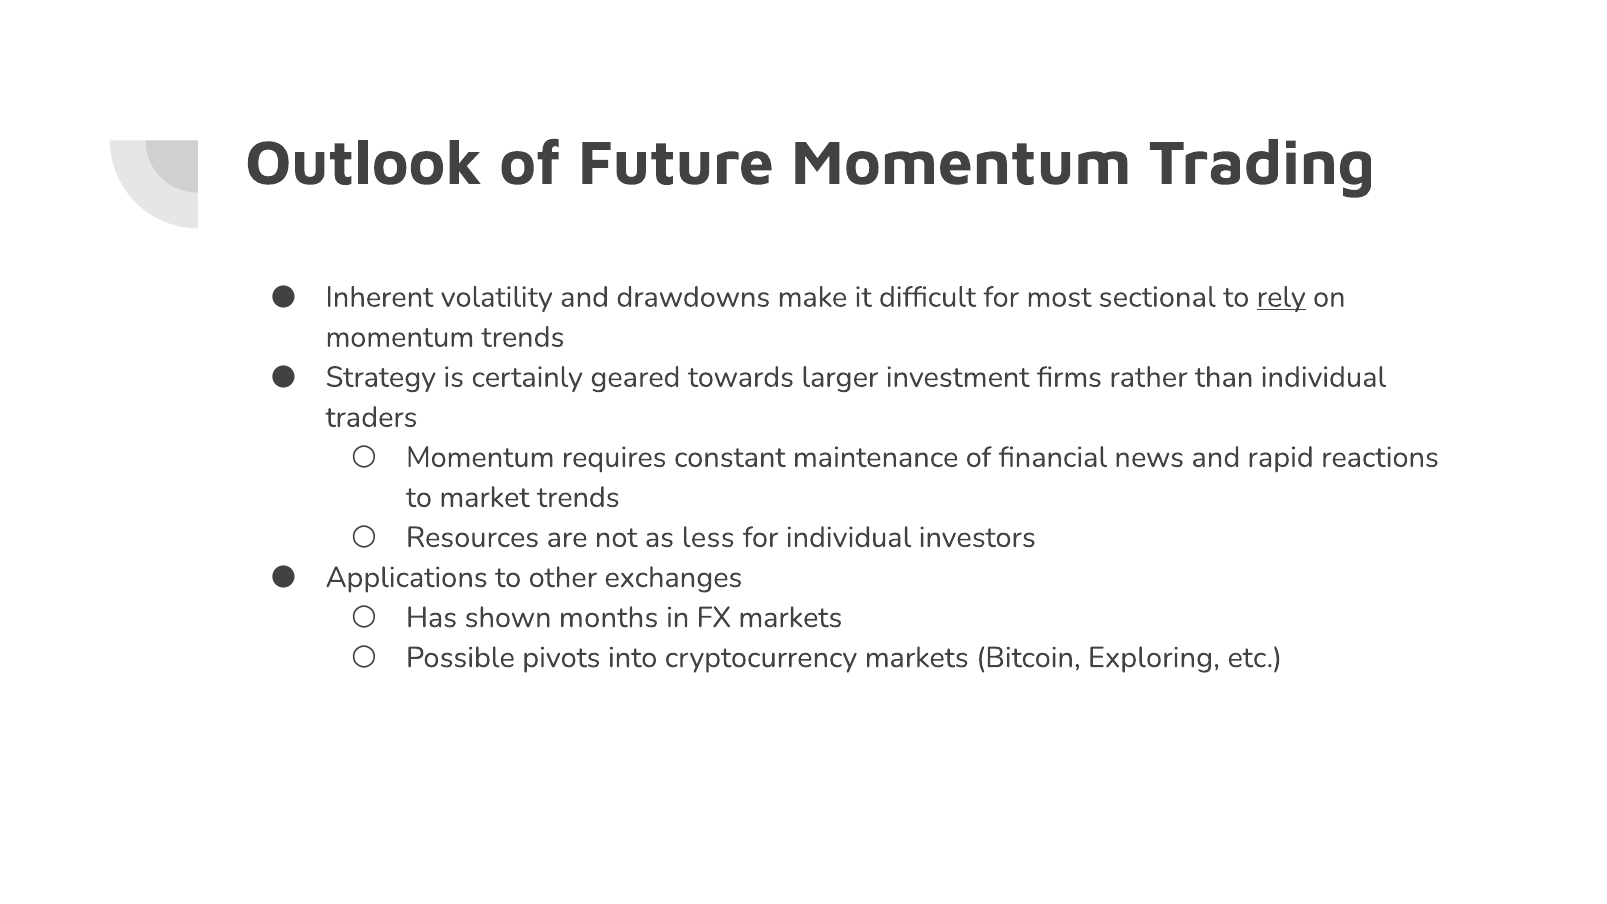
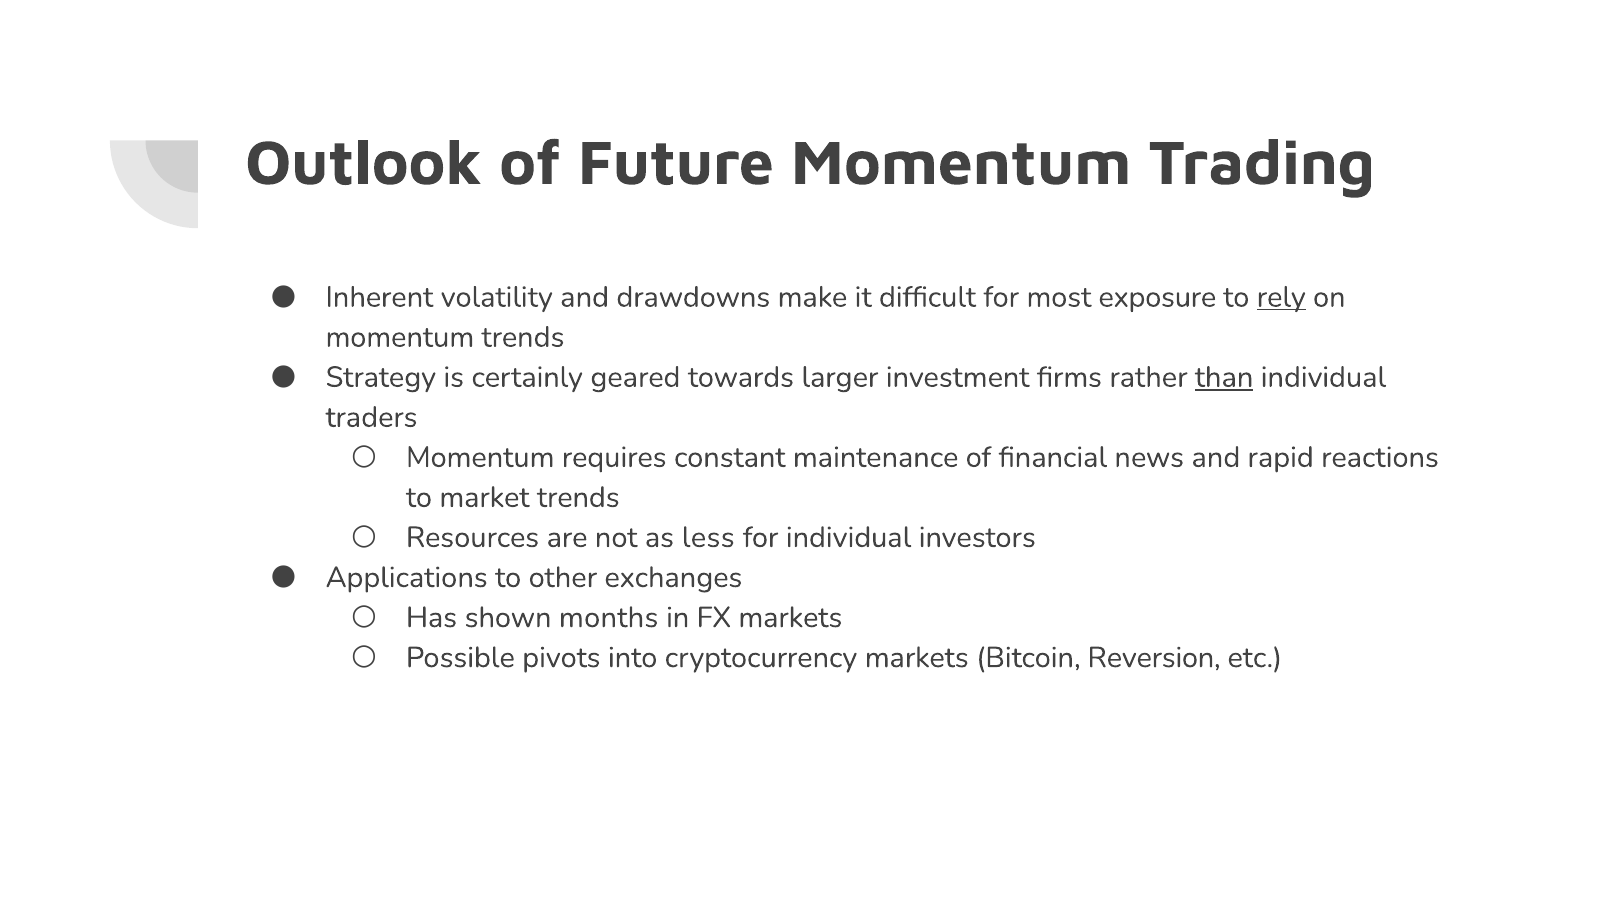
sectional: sectional -> exposure
than underline: none -> present
Exploring: Exploring -> Reversion
